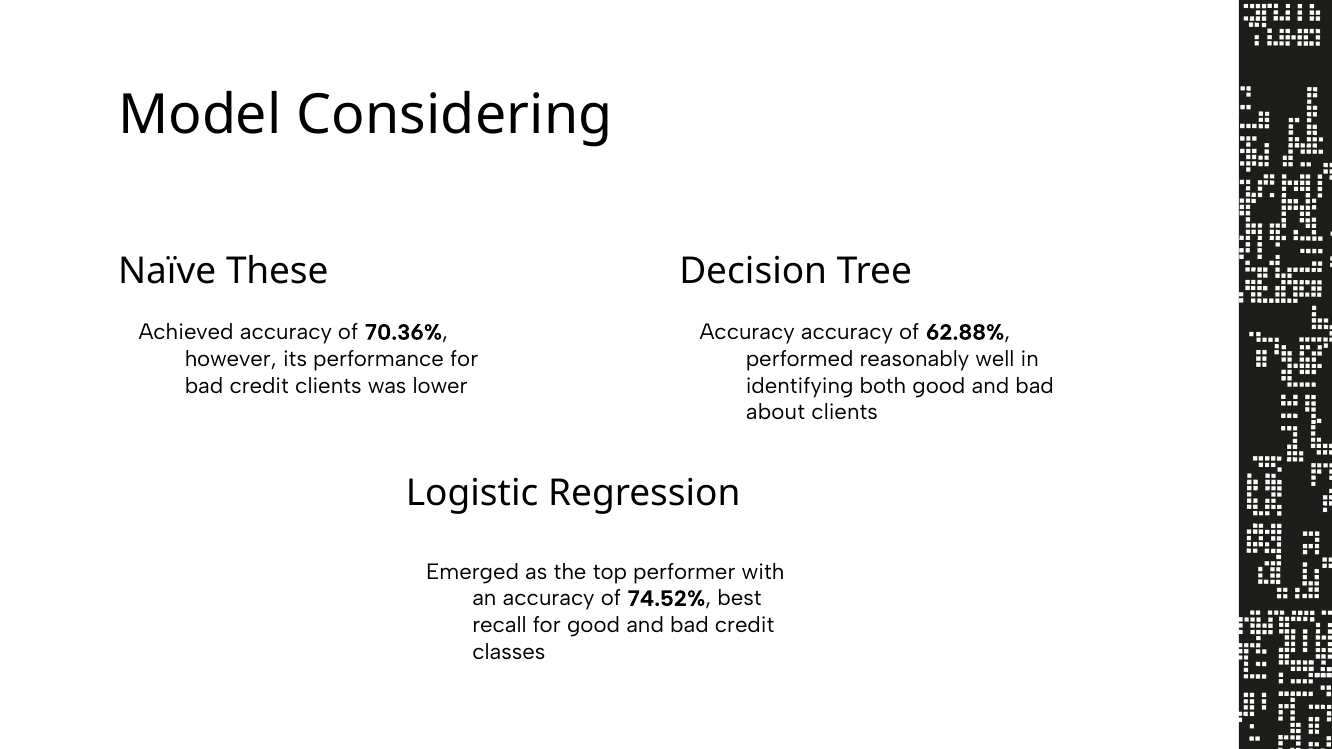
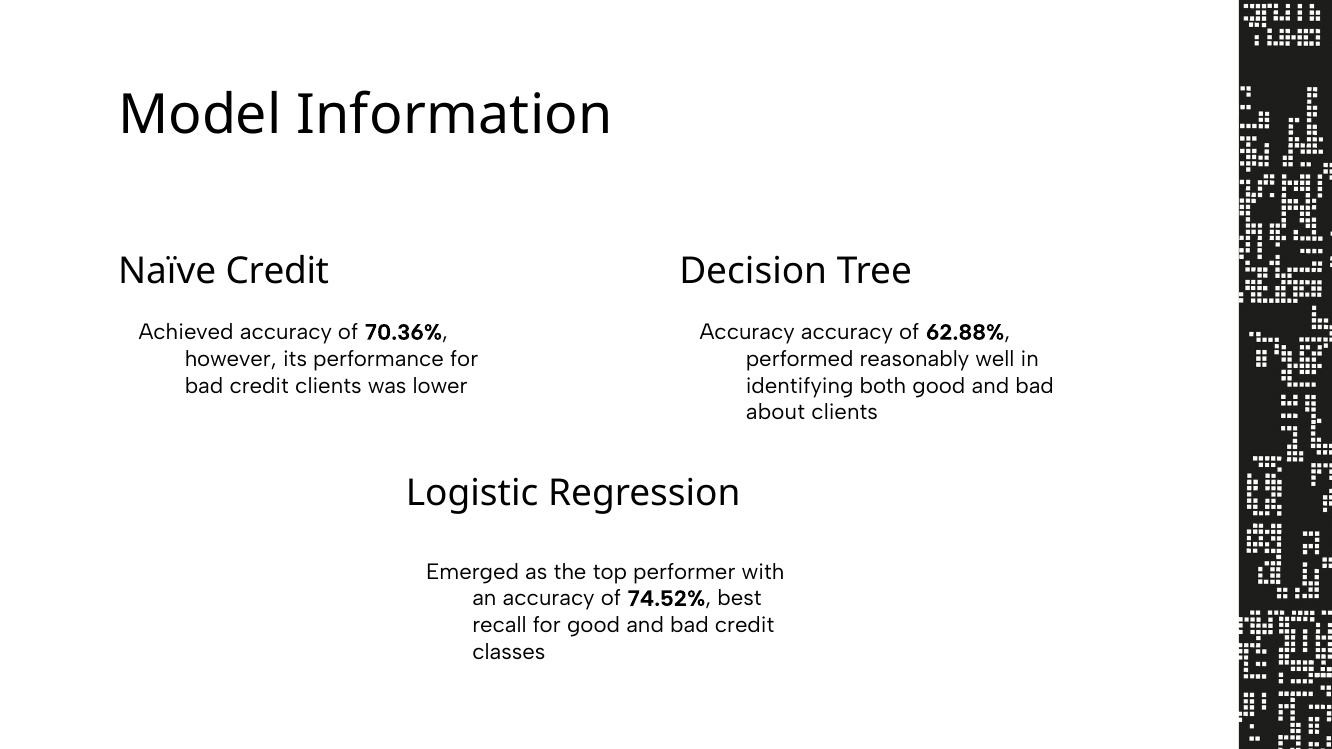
Considering: Considering -> Information
Naïve These: These -> Credit
